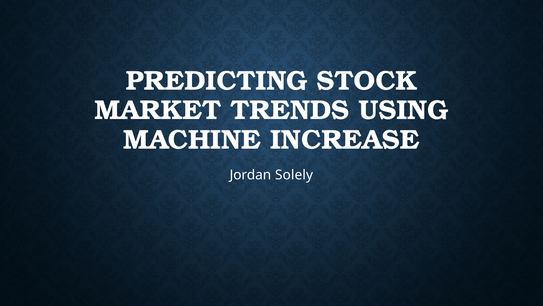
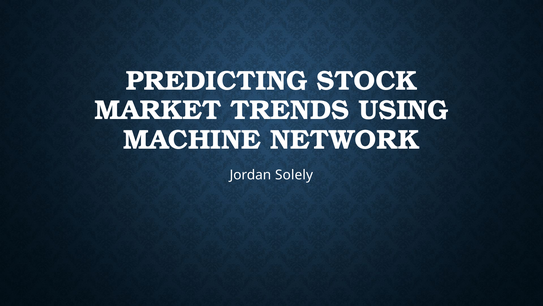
INCREASE: INCREASE -> NETWORK
